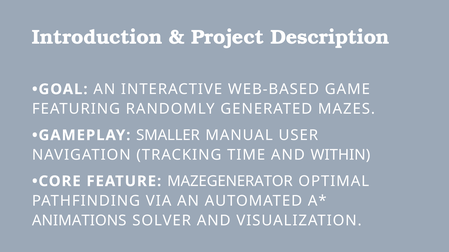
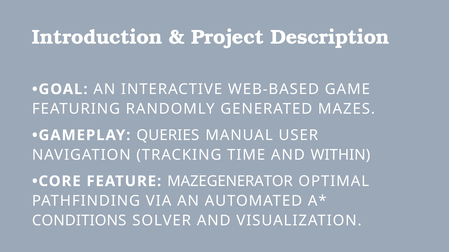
SMALLER: SMALLER -> QUERIES
ANIMATIONS: ANIMATIONS -> CONDITIONS
